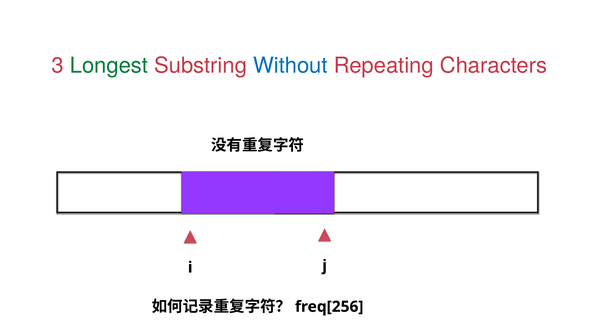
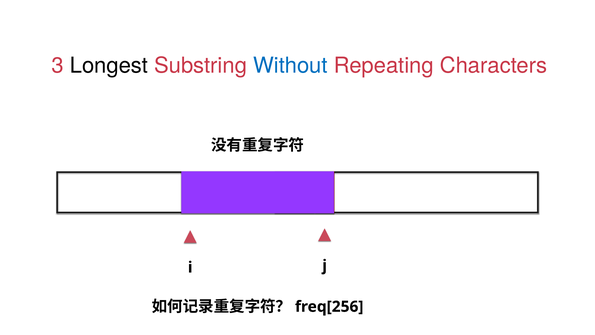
Longest colour: green -> black
